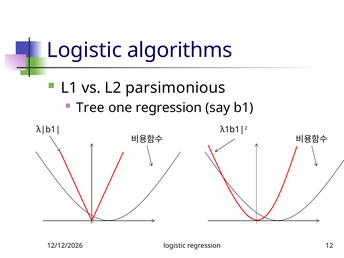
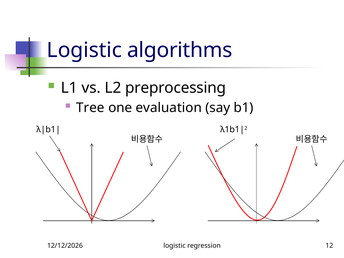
parsimonious: parsimonious -> preprocessing
one regression: regression -> evaluation
